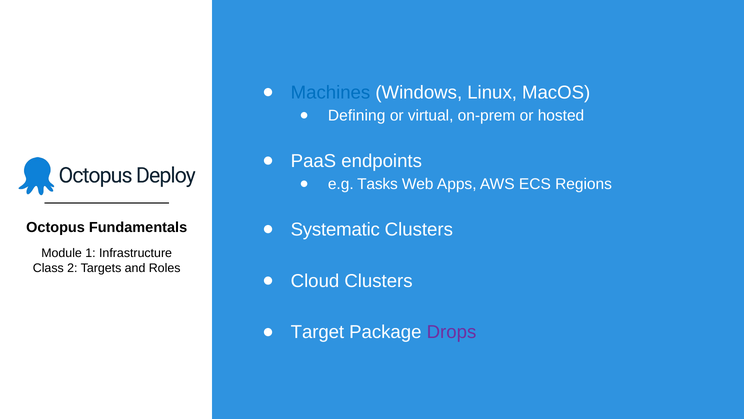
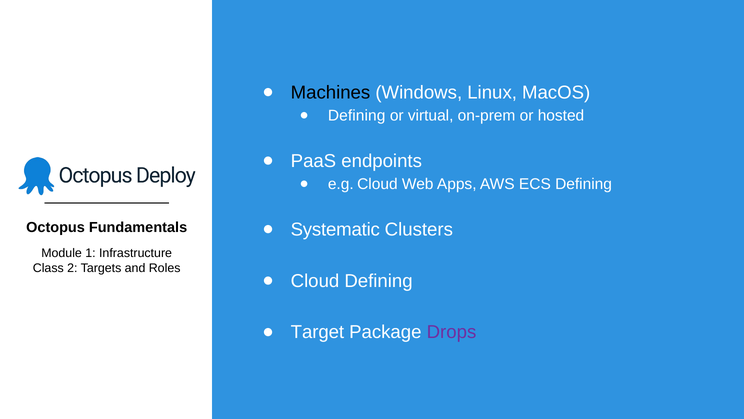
Machines colour: blue -> black
e.g Tasks: Tasks -> Cloud
ECS Regions: Regions -> Defining
Cloud Clusters: Clusters -> Defining
